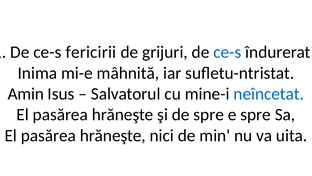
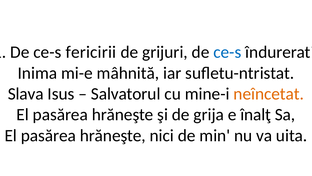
Amin: Amin -> Slava
neîncetat colour: blue -> orange
de spre: spre -> grija
e spre: spre -> înalţ
